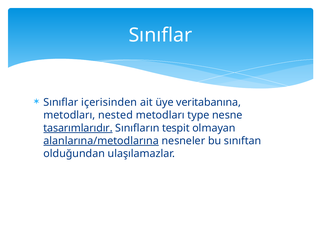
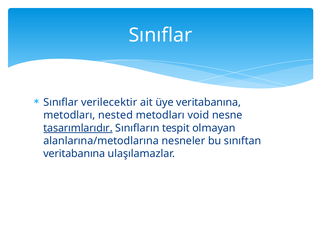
içerisinden: içerisinden -> verilecektir
type: type -> void
alanlarına/metodlarına underline: present -> none
olduğundan at (74, 154): olduğundan -> veritabanına
